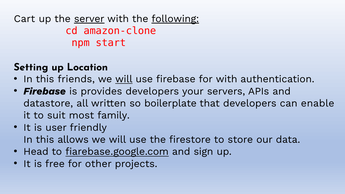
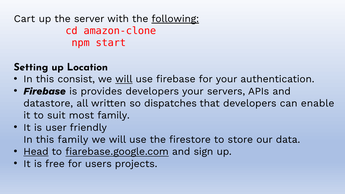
server underline: present -> none
friends: friends -> consist
for with: with -> your
boilerplate: boilerplate -> dispatches
this allows: allows -> family
Head underline: none -> present
other: other -> users
